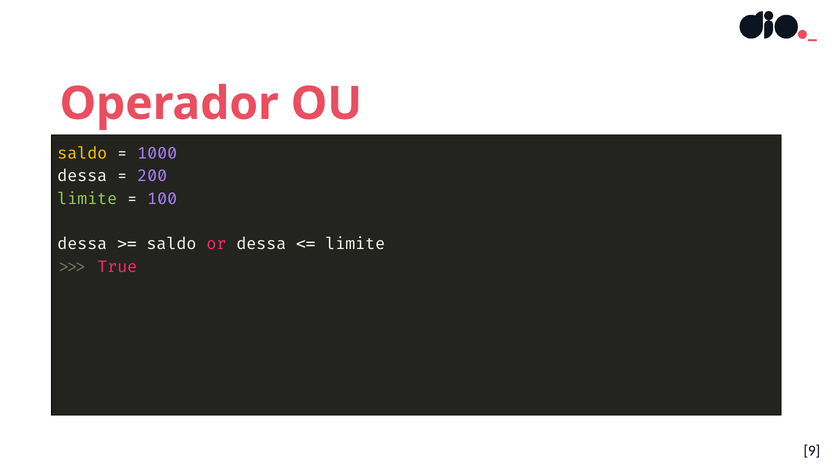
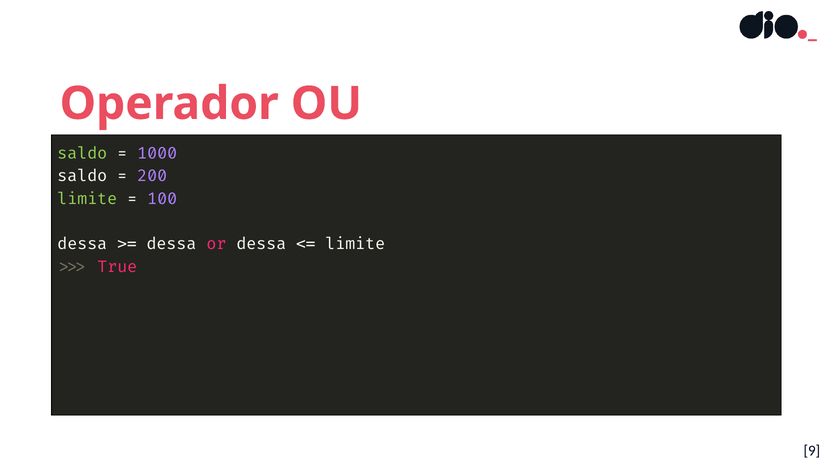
saldo at (82, 153) colour: yellow -> light green
dessa at (82, 176): dessa -> saldo
saldo at (171, 244): saldo -> dessa
